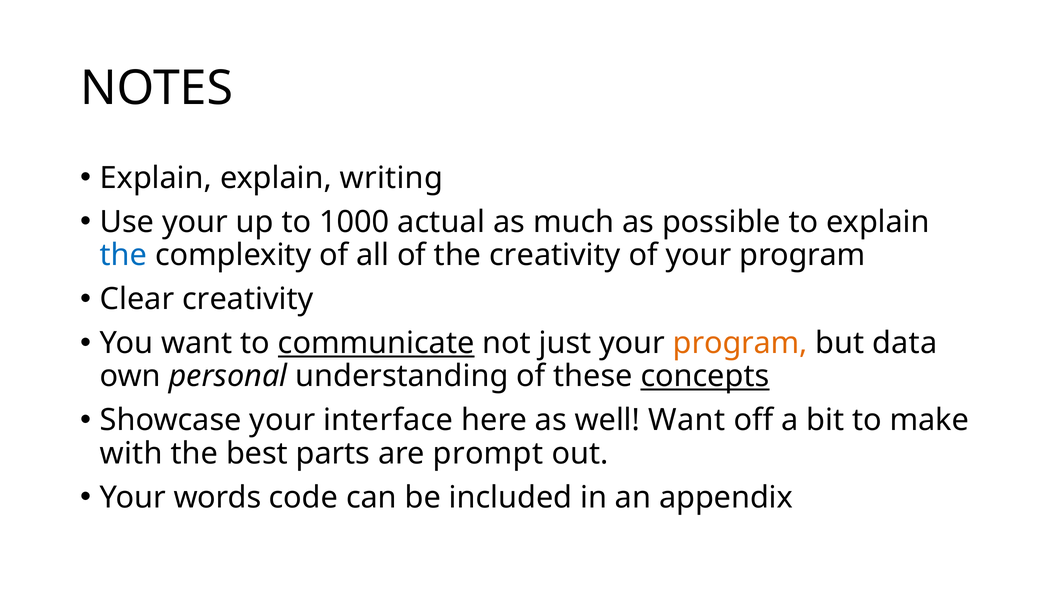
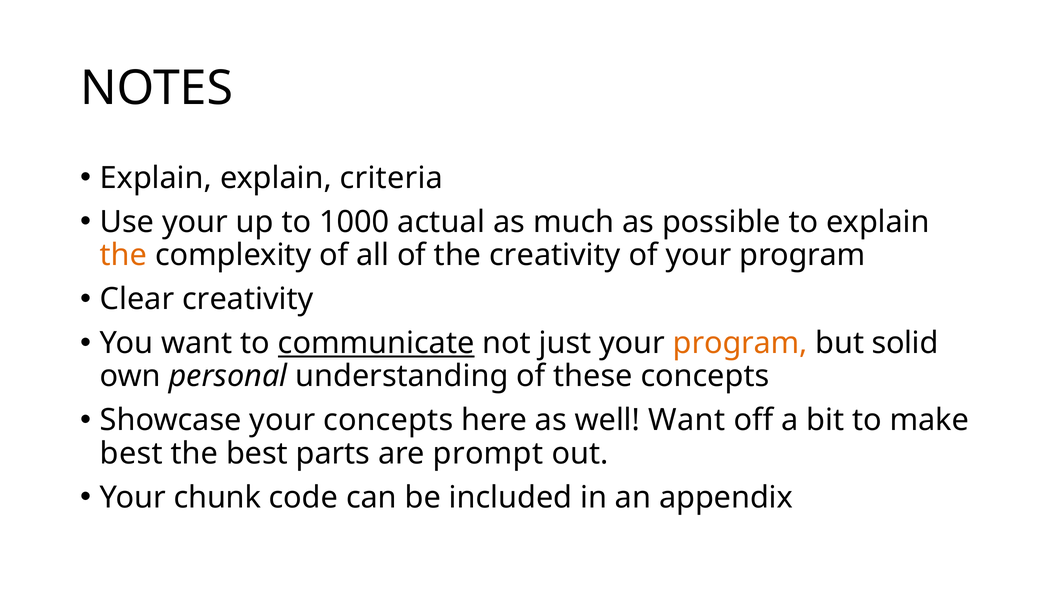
writing: writing -> criteria
the at (124, 255) colour: blue -> orange
data: data -> solid
concepts at (705, 376) underline: present -> none
your interface: interface -> concepts
with at (131, 453): with -> best
words: words -> chunk
